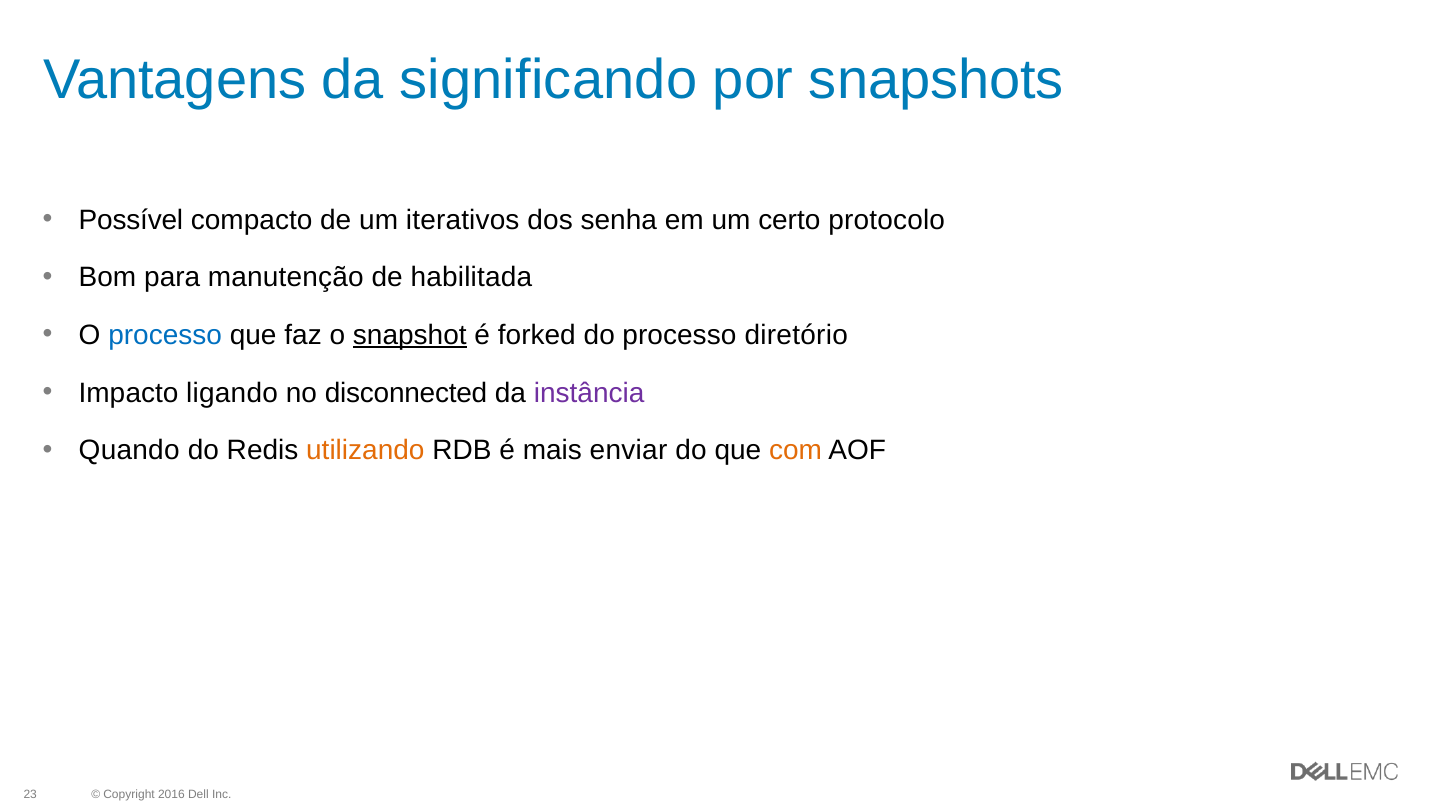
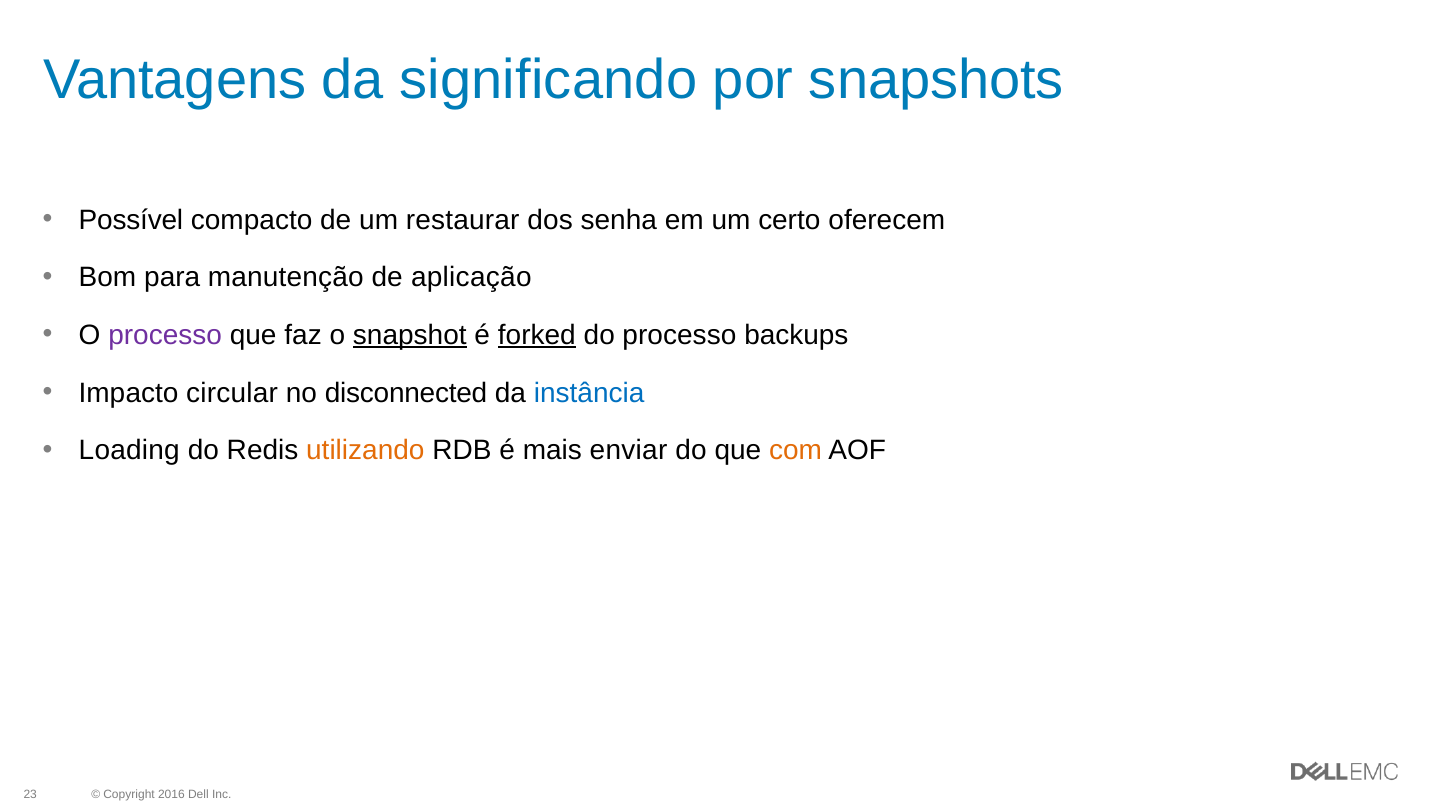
iterativos: iterativos -> restaurar
protocolo: protocolo -> oferecem
habilitada: habilitada -> aplicação
processo at (165, 335) colour: blue -> purple
forked underline: none -> present
diretório: diretório -> backups
ligando: ligando -> circular
instância colour: purple -> blue
Quando: Quando -> Loading
